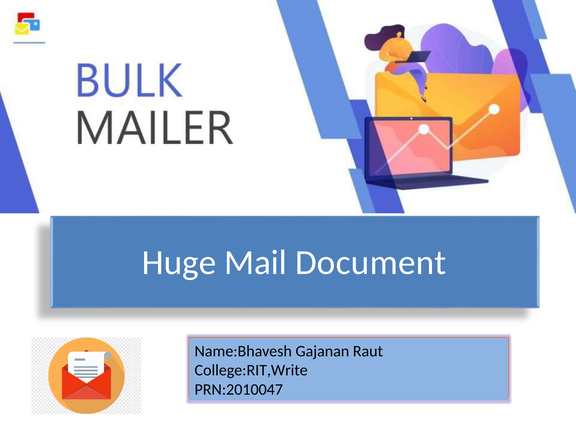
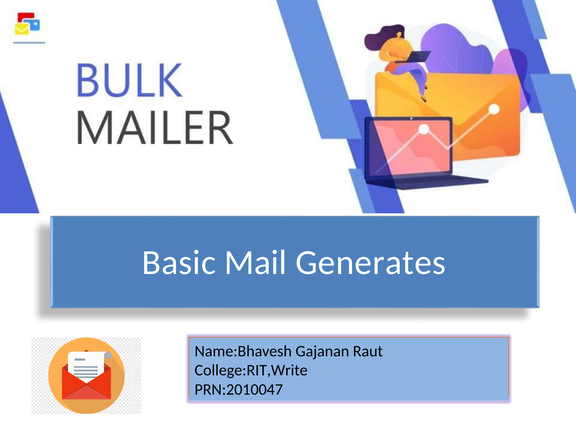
Huge: Huge -> Basic
Document: Document -> Generates
